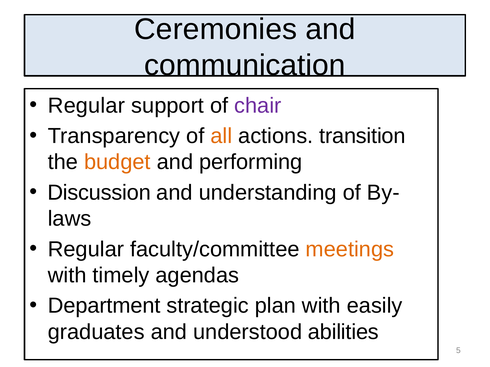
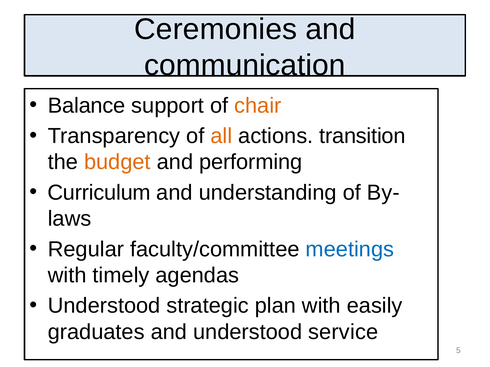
Regular at (86, 106): Regular -> Balance
chair colour: purple -> orange
Discussion: Discussion -> Curriculum
meetings colour: orange -> blue
Department at (104, 306): Department -> Understood
abilities: abilities -> service
